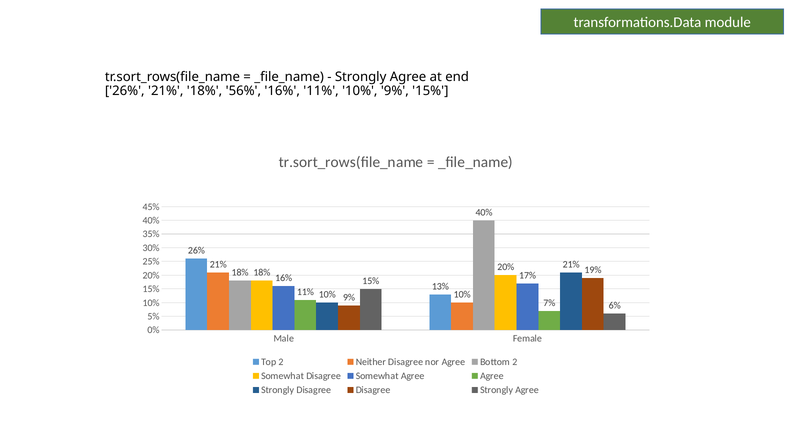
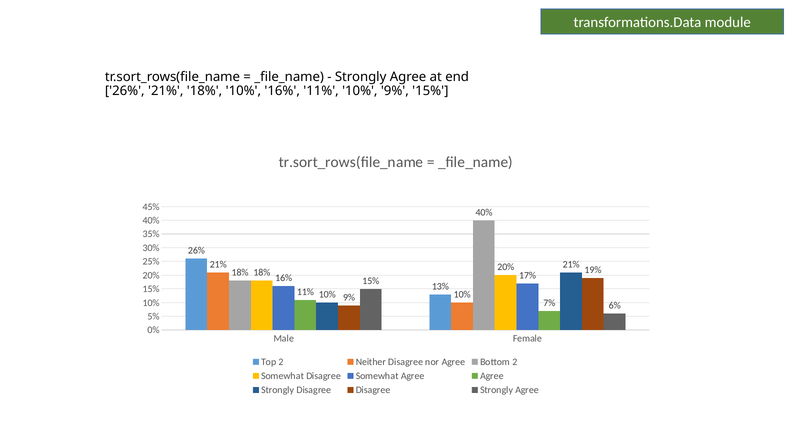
18% 56%: 56% -> 10%
